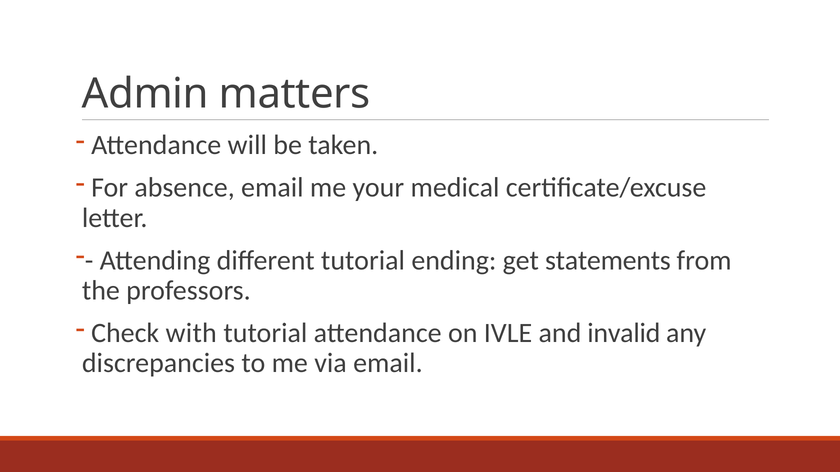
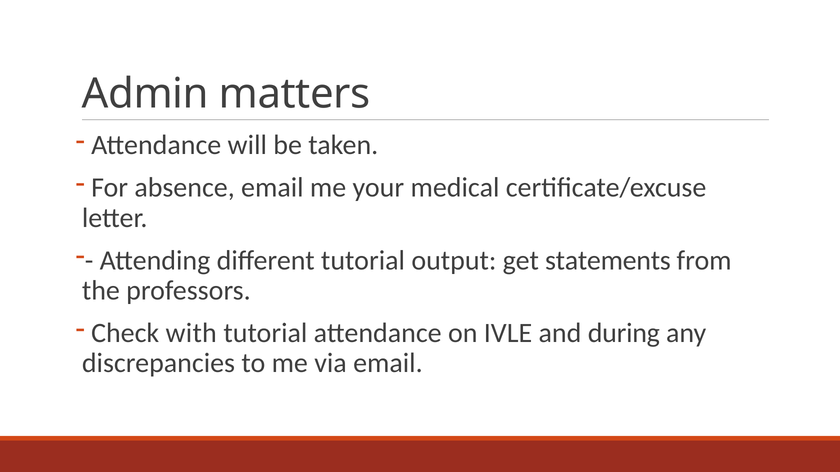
ending: ending -> output
invalid: invalid -> during
